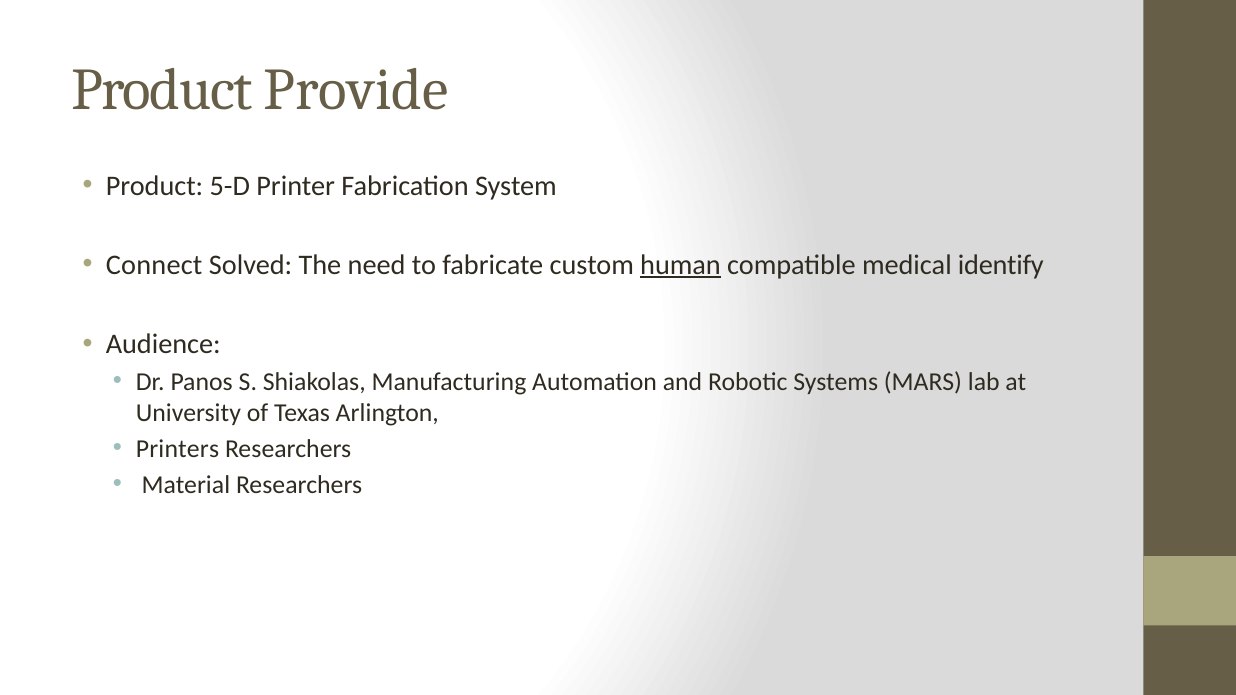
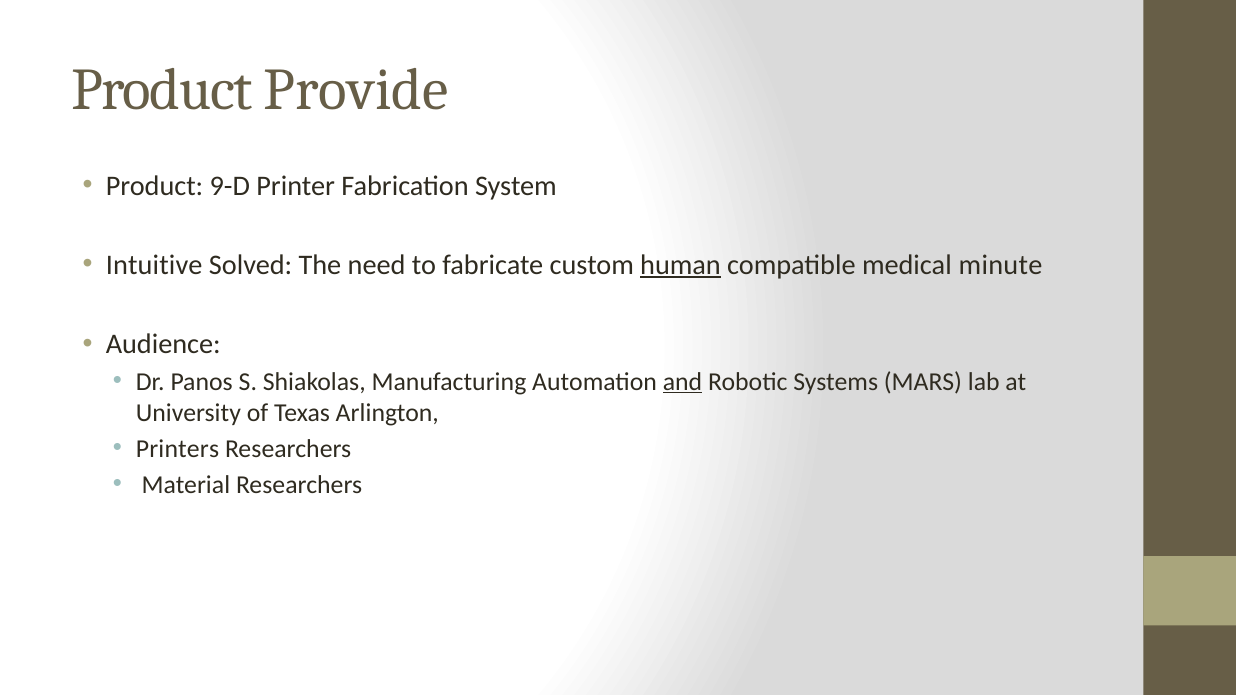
5-D: 5-D -> 9-D
Connect: Connect -> Intuitive
identify: identify -> minute
and underline: none -> present
